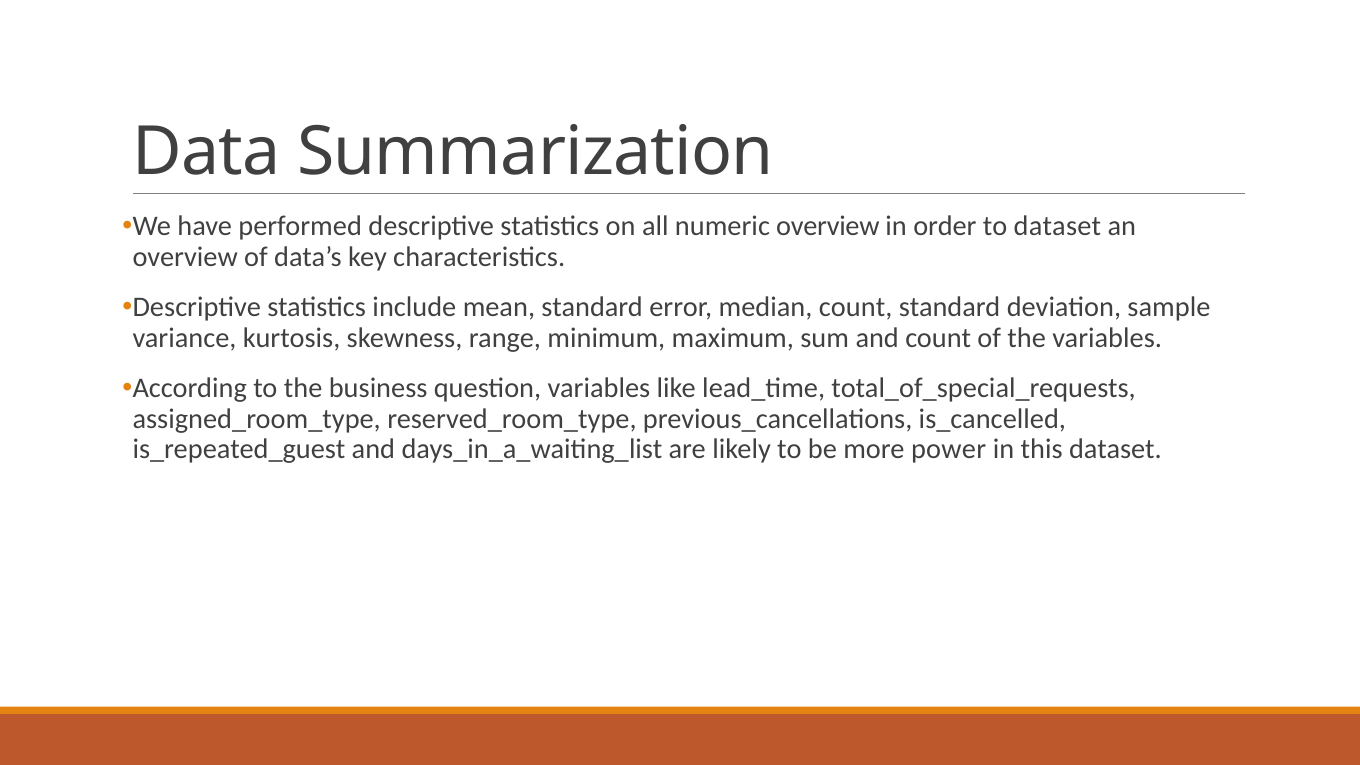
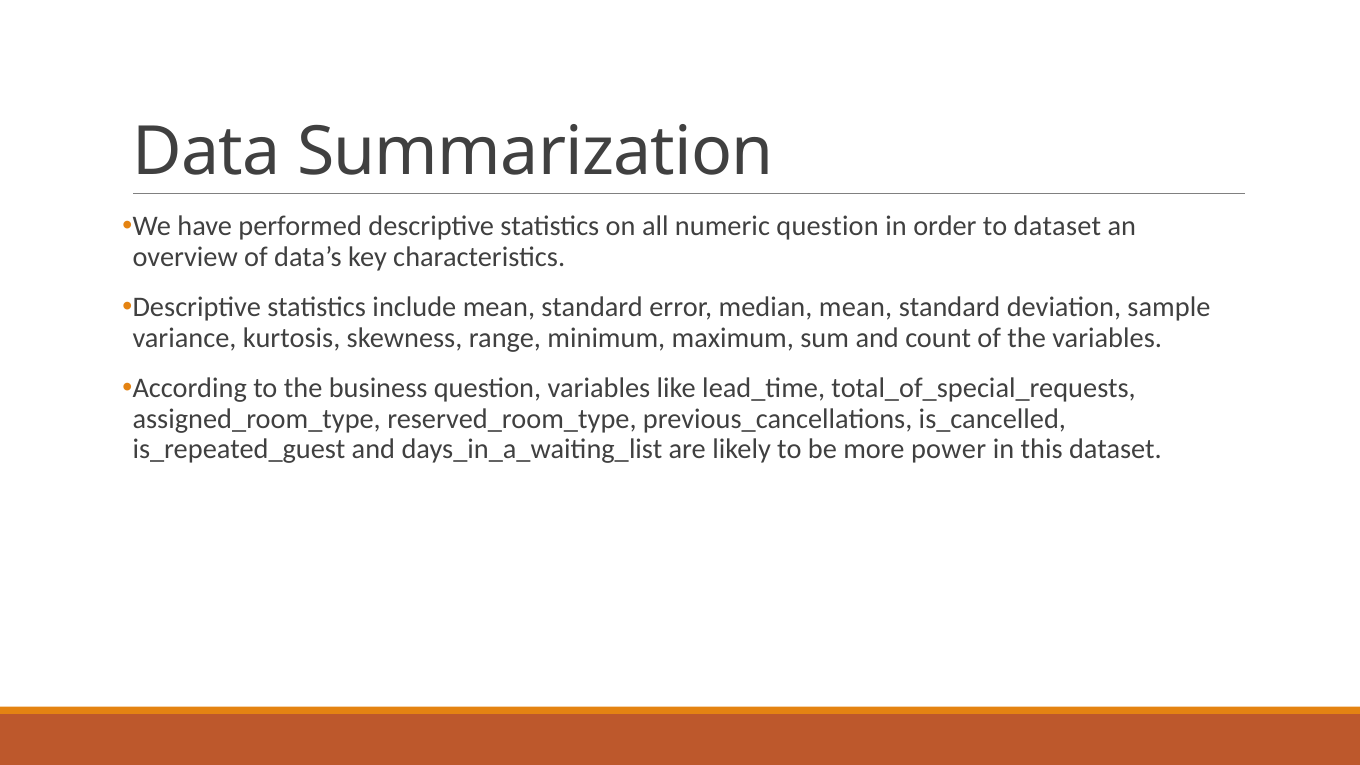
numeric overview: overview -> question
median count: count -> mean
